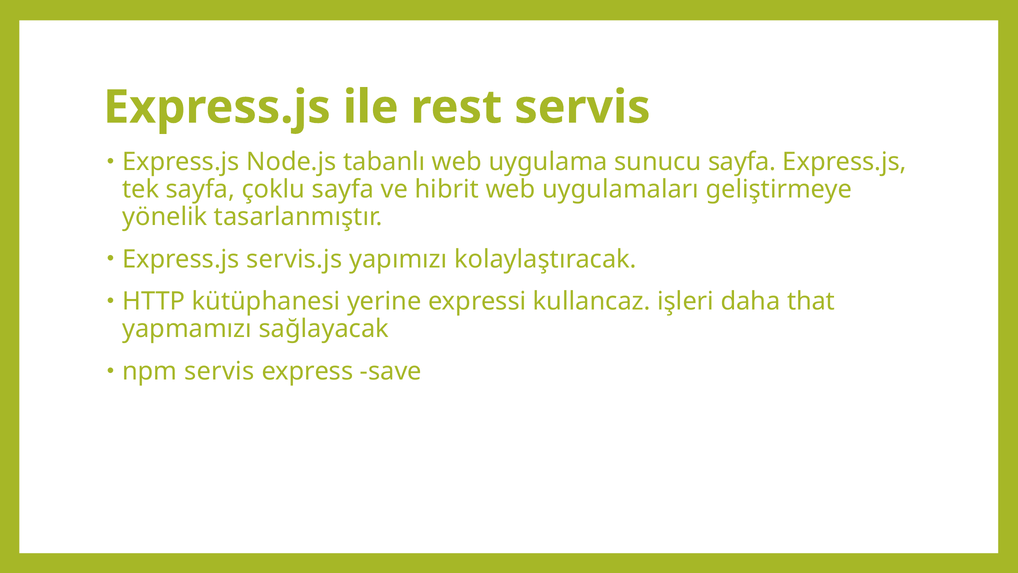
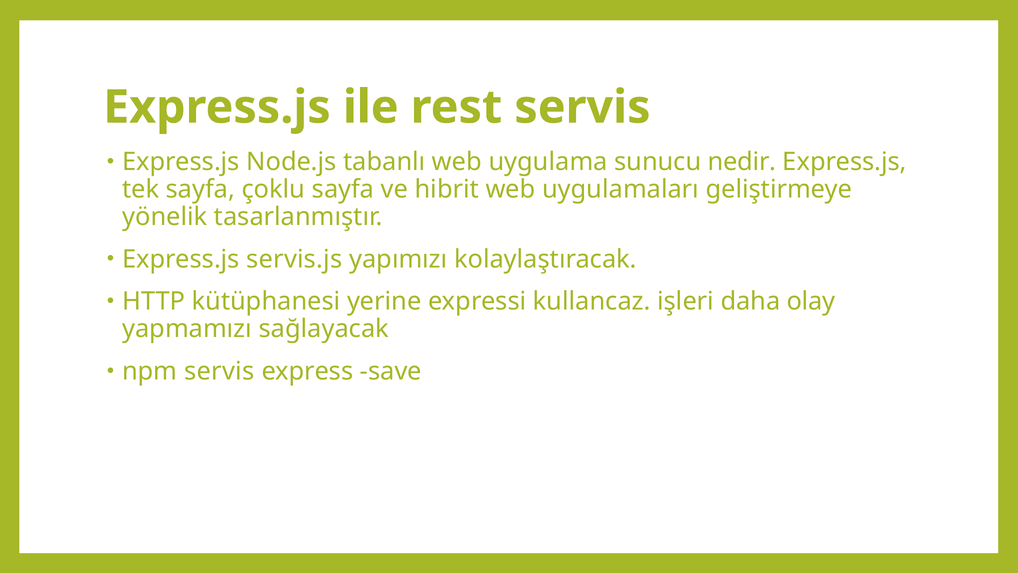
sunucu sayfa: sayfa -> nedir
that: that -> olay
